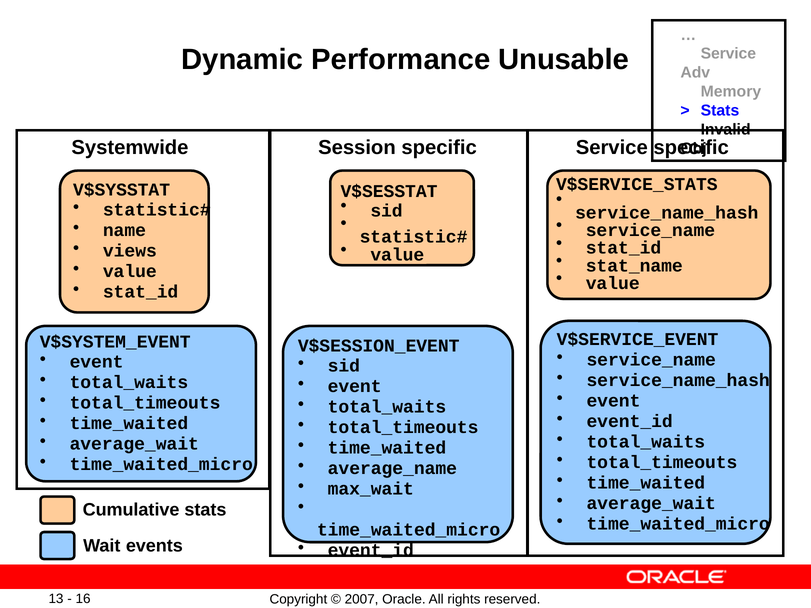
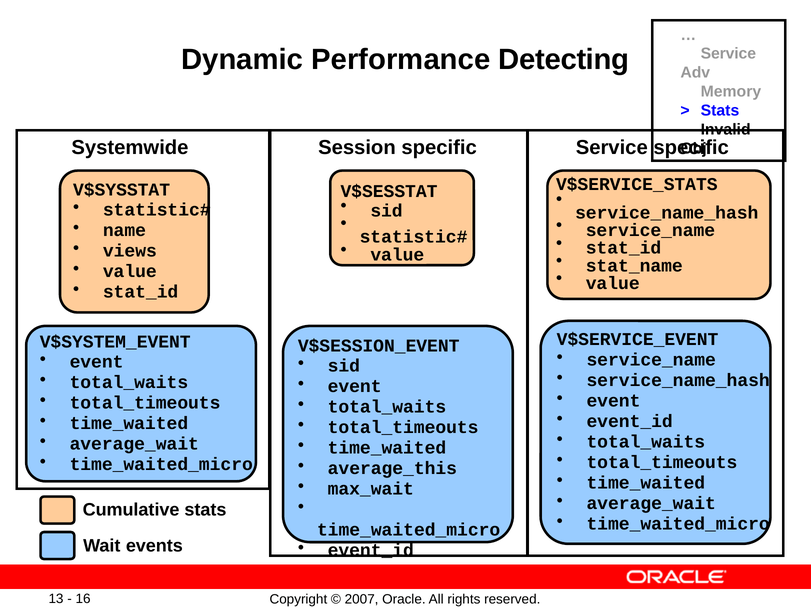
Unusable: Unusable -> Detecting
average_name: average_name -> average_this
